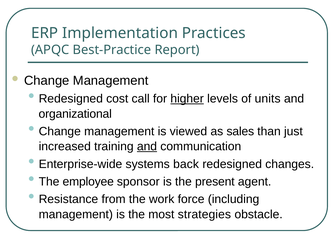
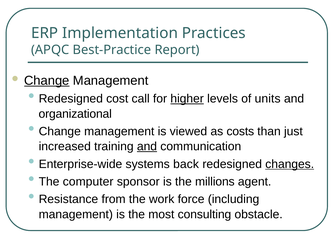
Change at (47, 80) underline: none -> present
sales: sales -> costs
changes underline: none -> present
employee: employee -> computer
present: present -> millions
strategies: strategies -> consulting
